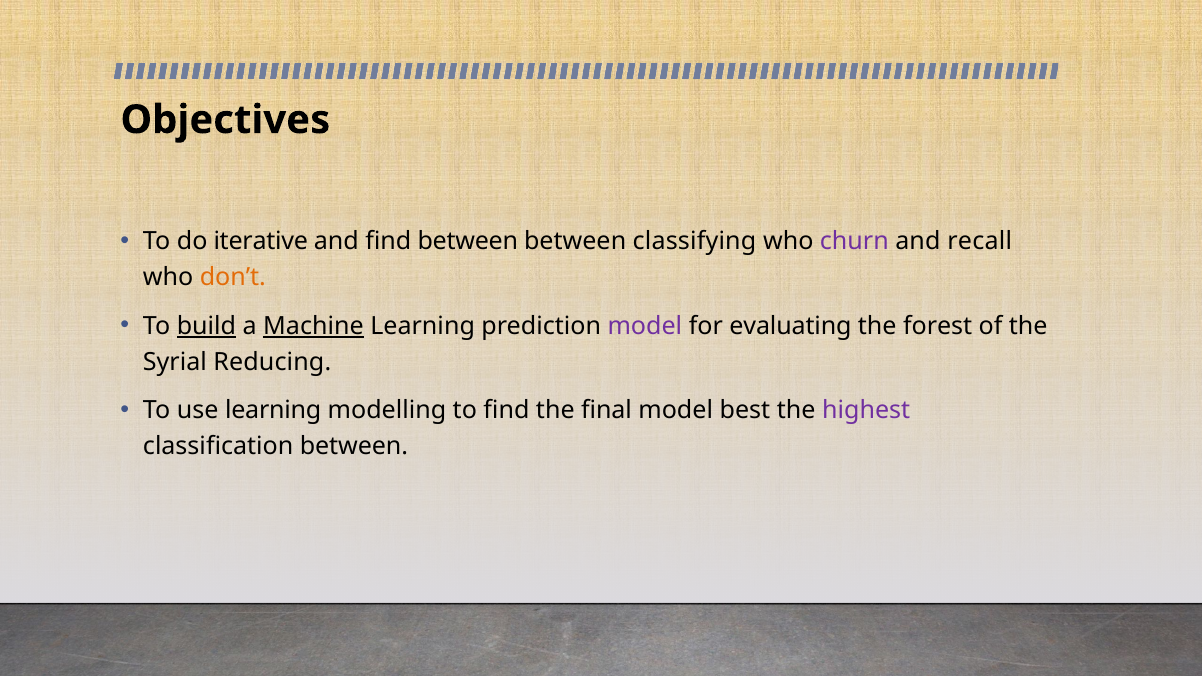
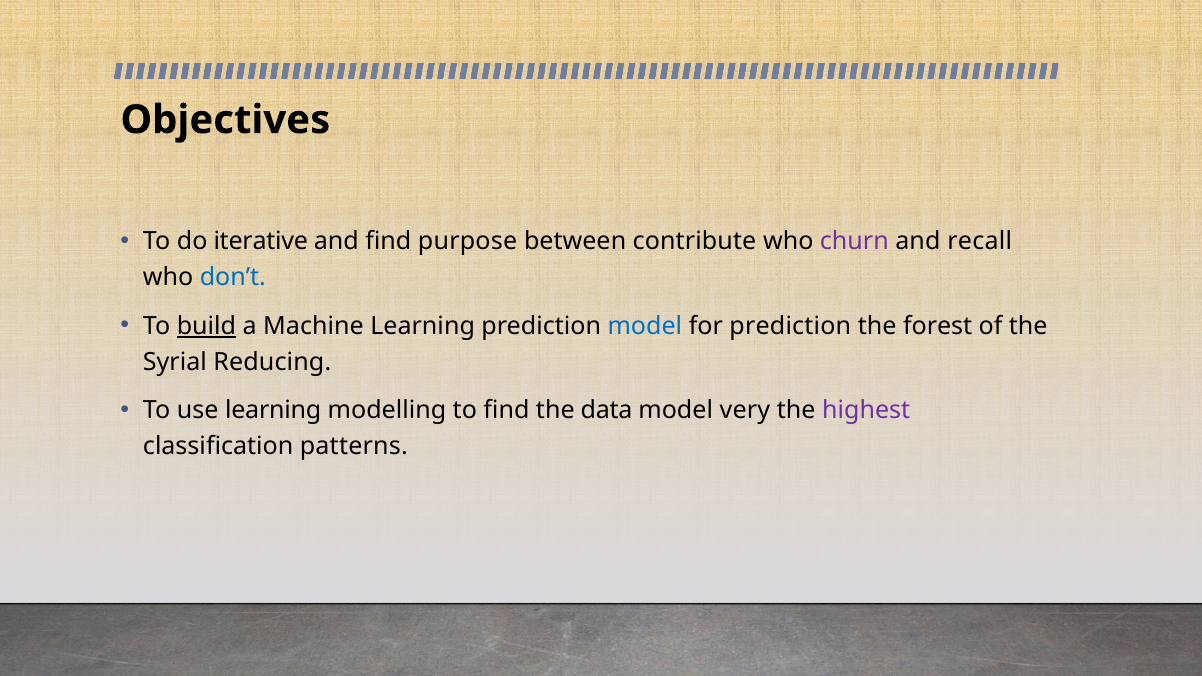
find between: between -> purpose
classifying: classifying -> contribute
don’t colour: orange -> blue
Machine underline: present -> none
model at (645, 326) colour: purple -> blue
for evaluating: evaluating -> prediction
final: final -> data
best: best -> very
classification between: between -> patterns
